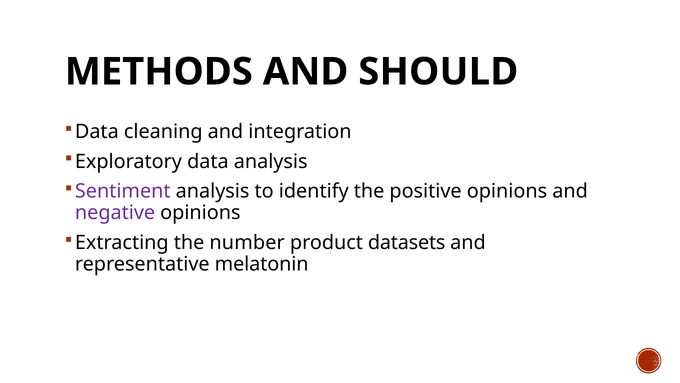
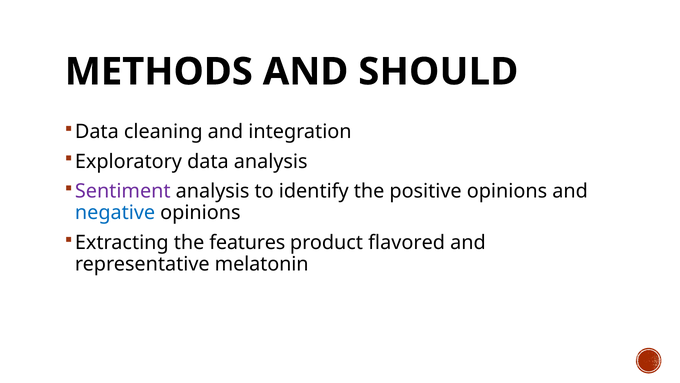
negative colour: purple -> blue
number: number -> features
datasets: datasets -> flavored
